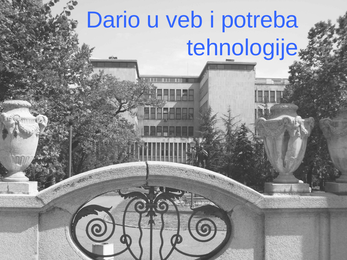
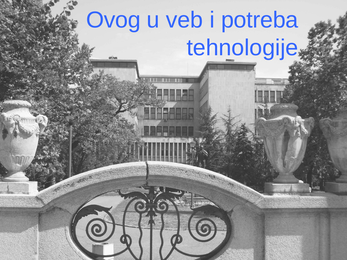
Dario: Dario -> Ovog
